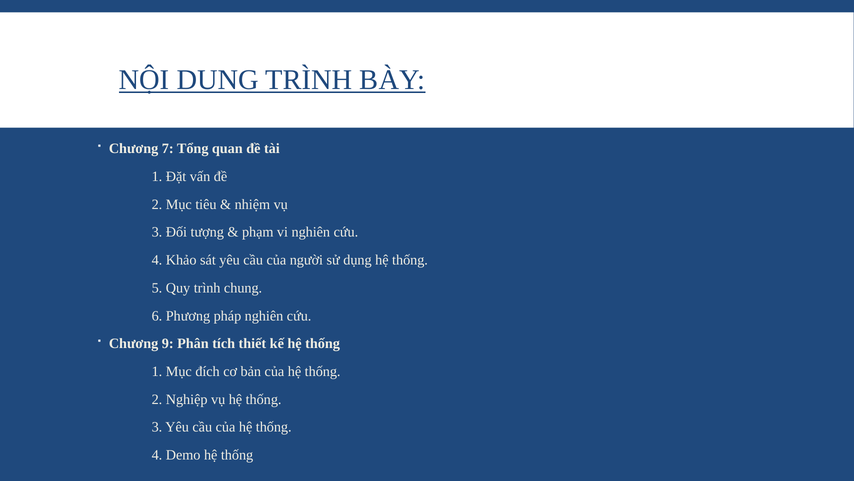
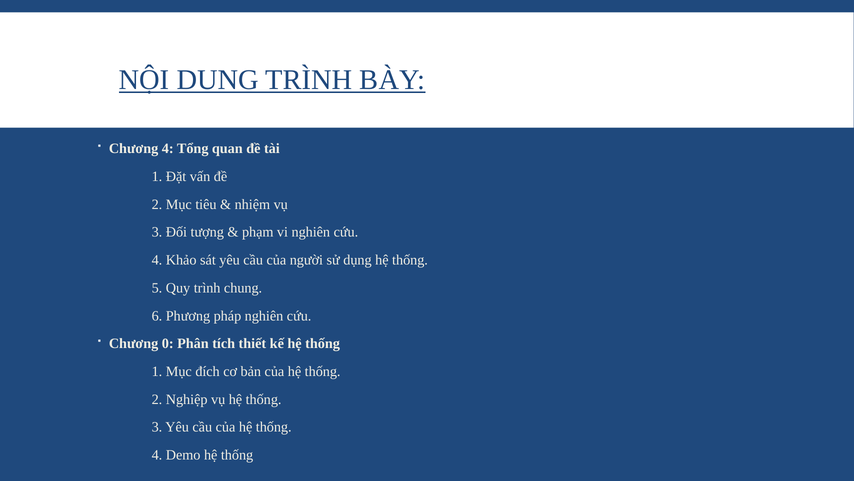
Chương 7: 7 -> 4
9: 9 -> 0
